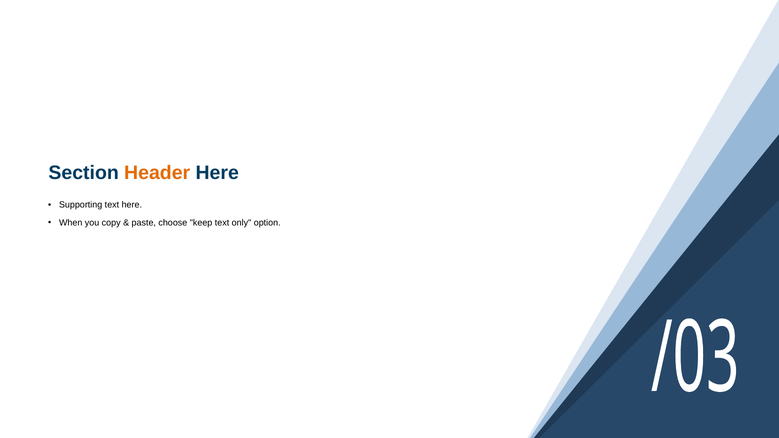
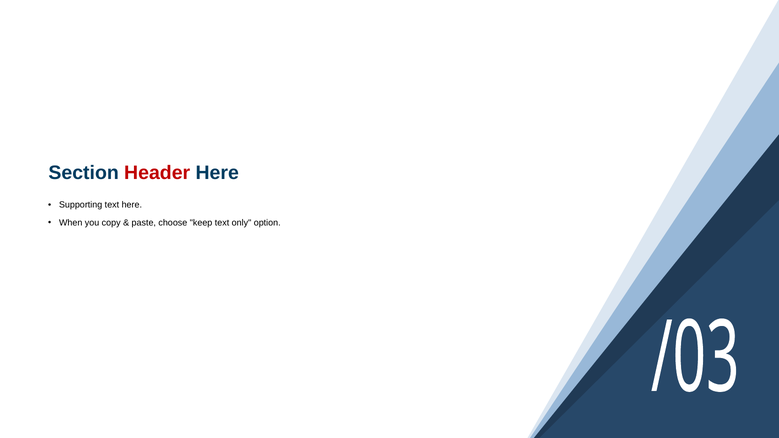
Header colour: orange -> red
